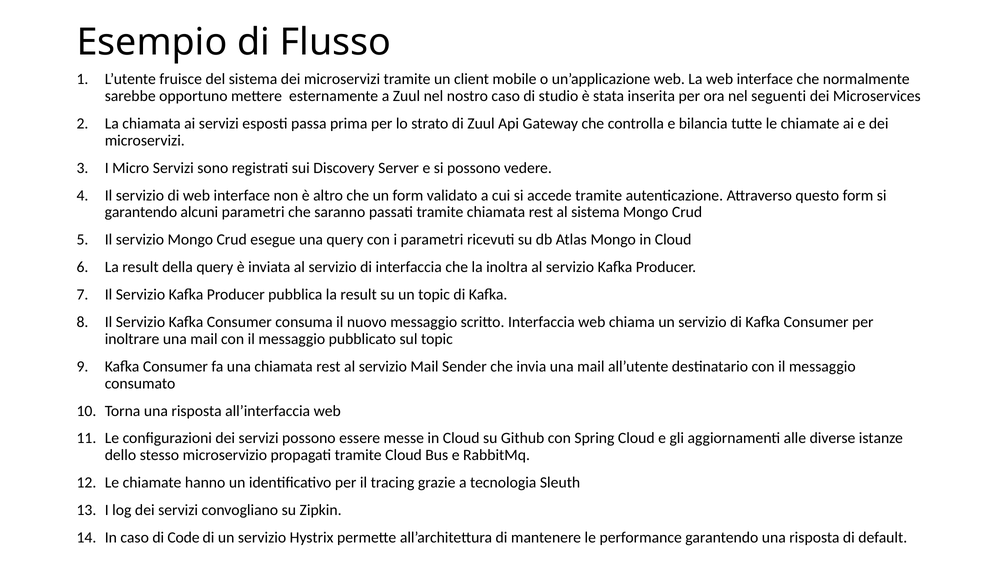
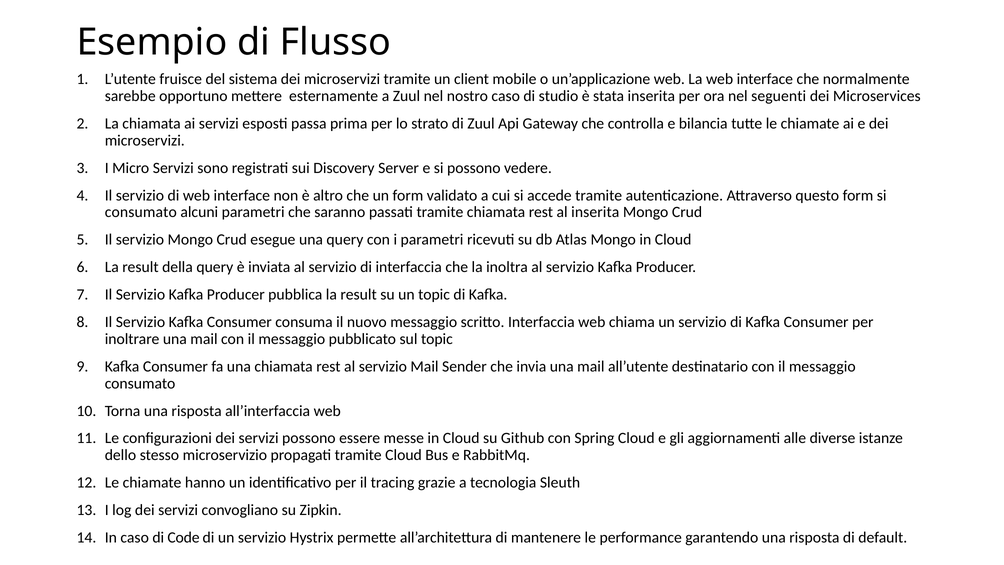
garantendo at (141, 212): garantendo -> consumato
al sistema: sistema -> inserita
